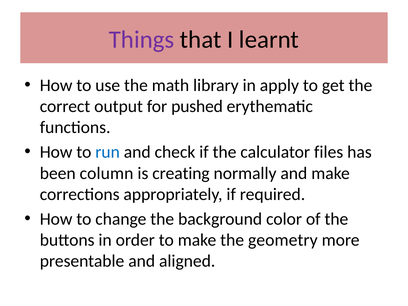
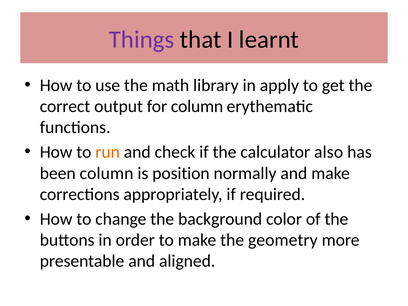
for pushed: pushed -> column
run colour: blue -> orange
files: files -> also
creating: creating -> position
